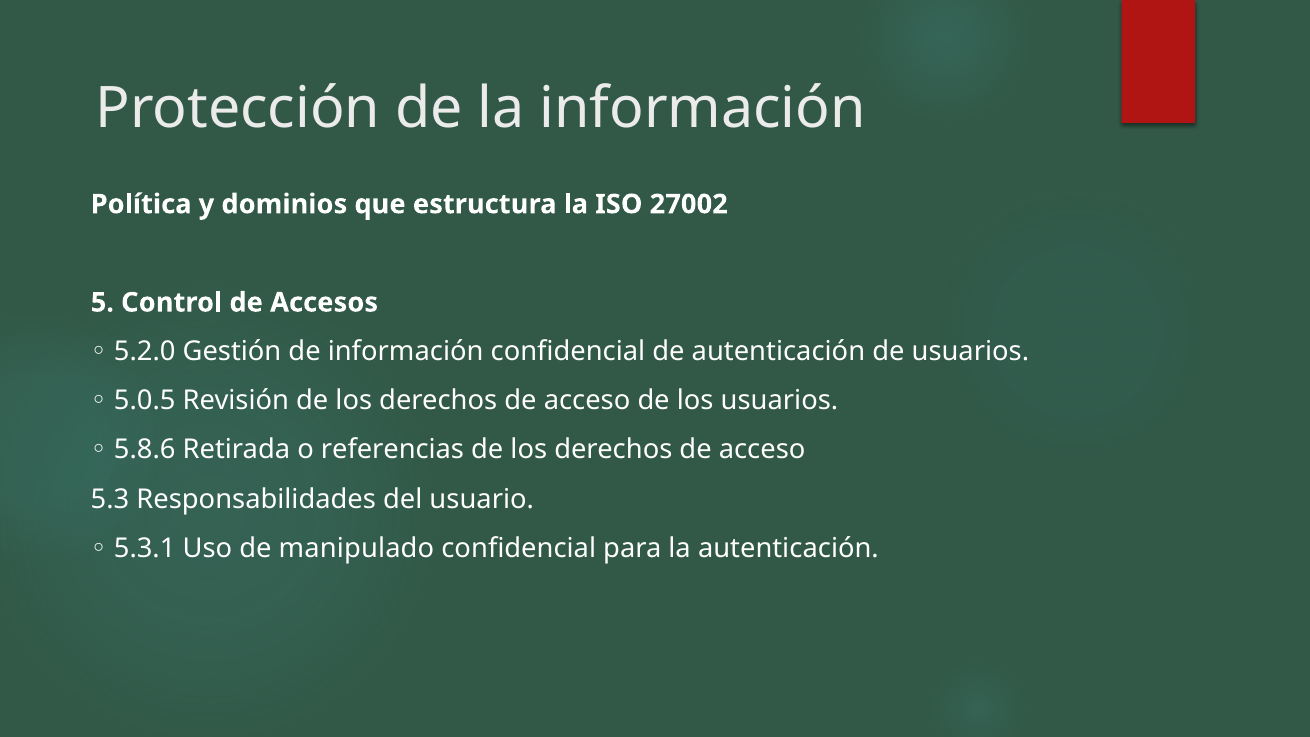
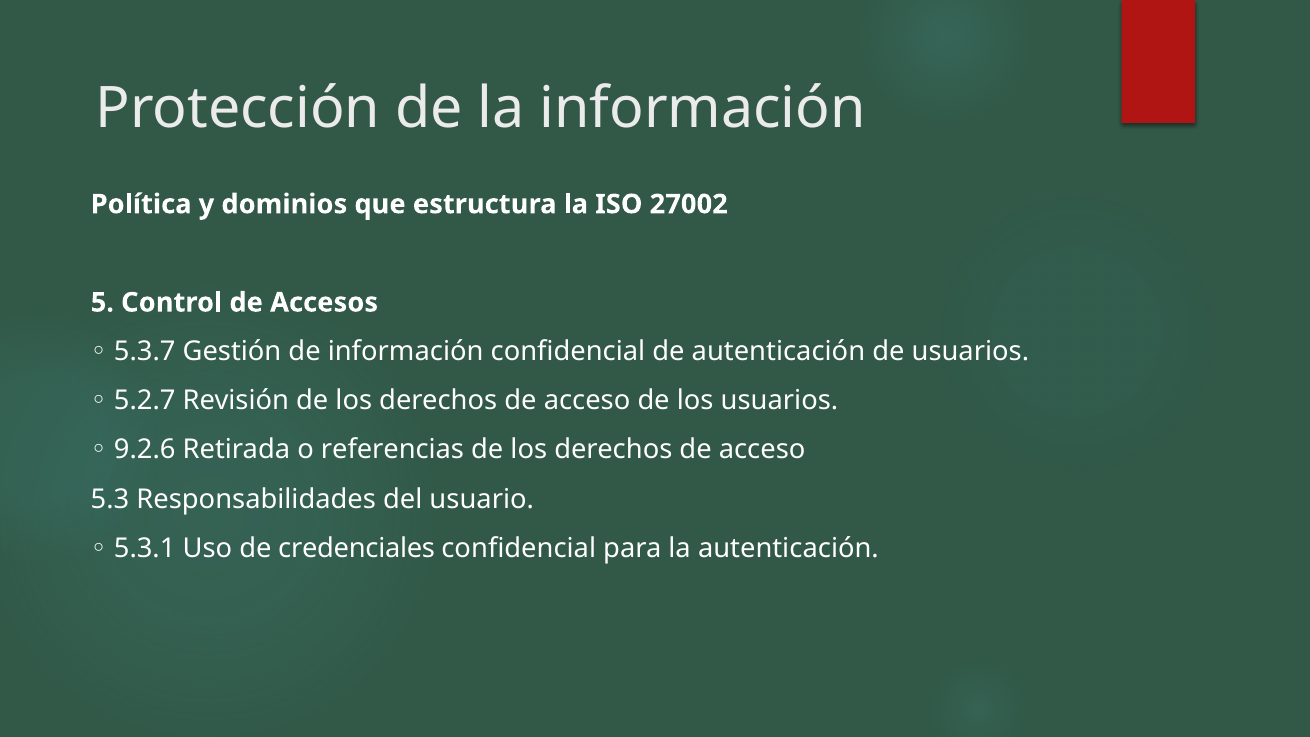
5.2.0: 5.2.0 -> 5.3.7
5.0.5: 5.0.5 -> 5.2.7
5.8.6: 5.8.6 -> 9.2.6
manipulado: manipulado -> credenciales
